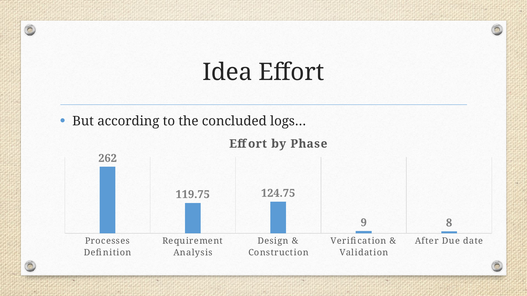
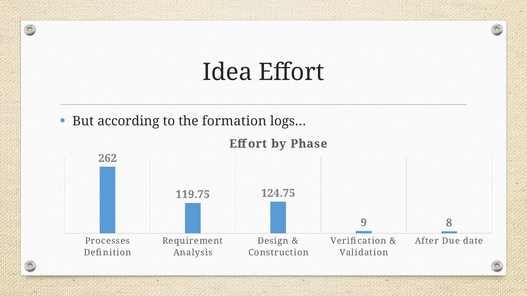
concluded: concluded -> formation
